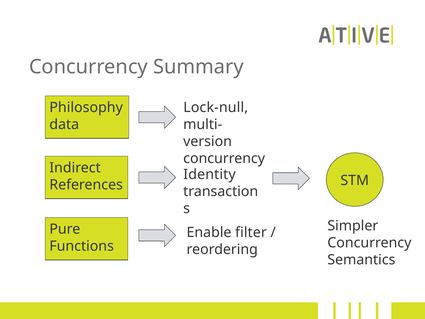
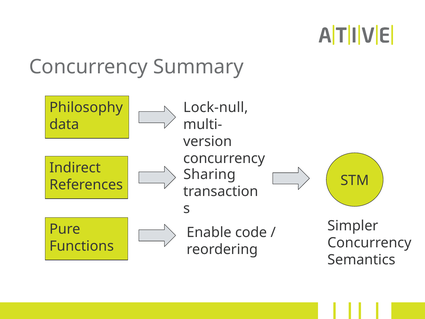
Identity: Identity -> Sharing
filter: filter -> code
